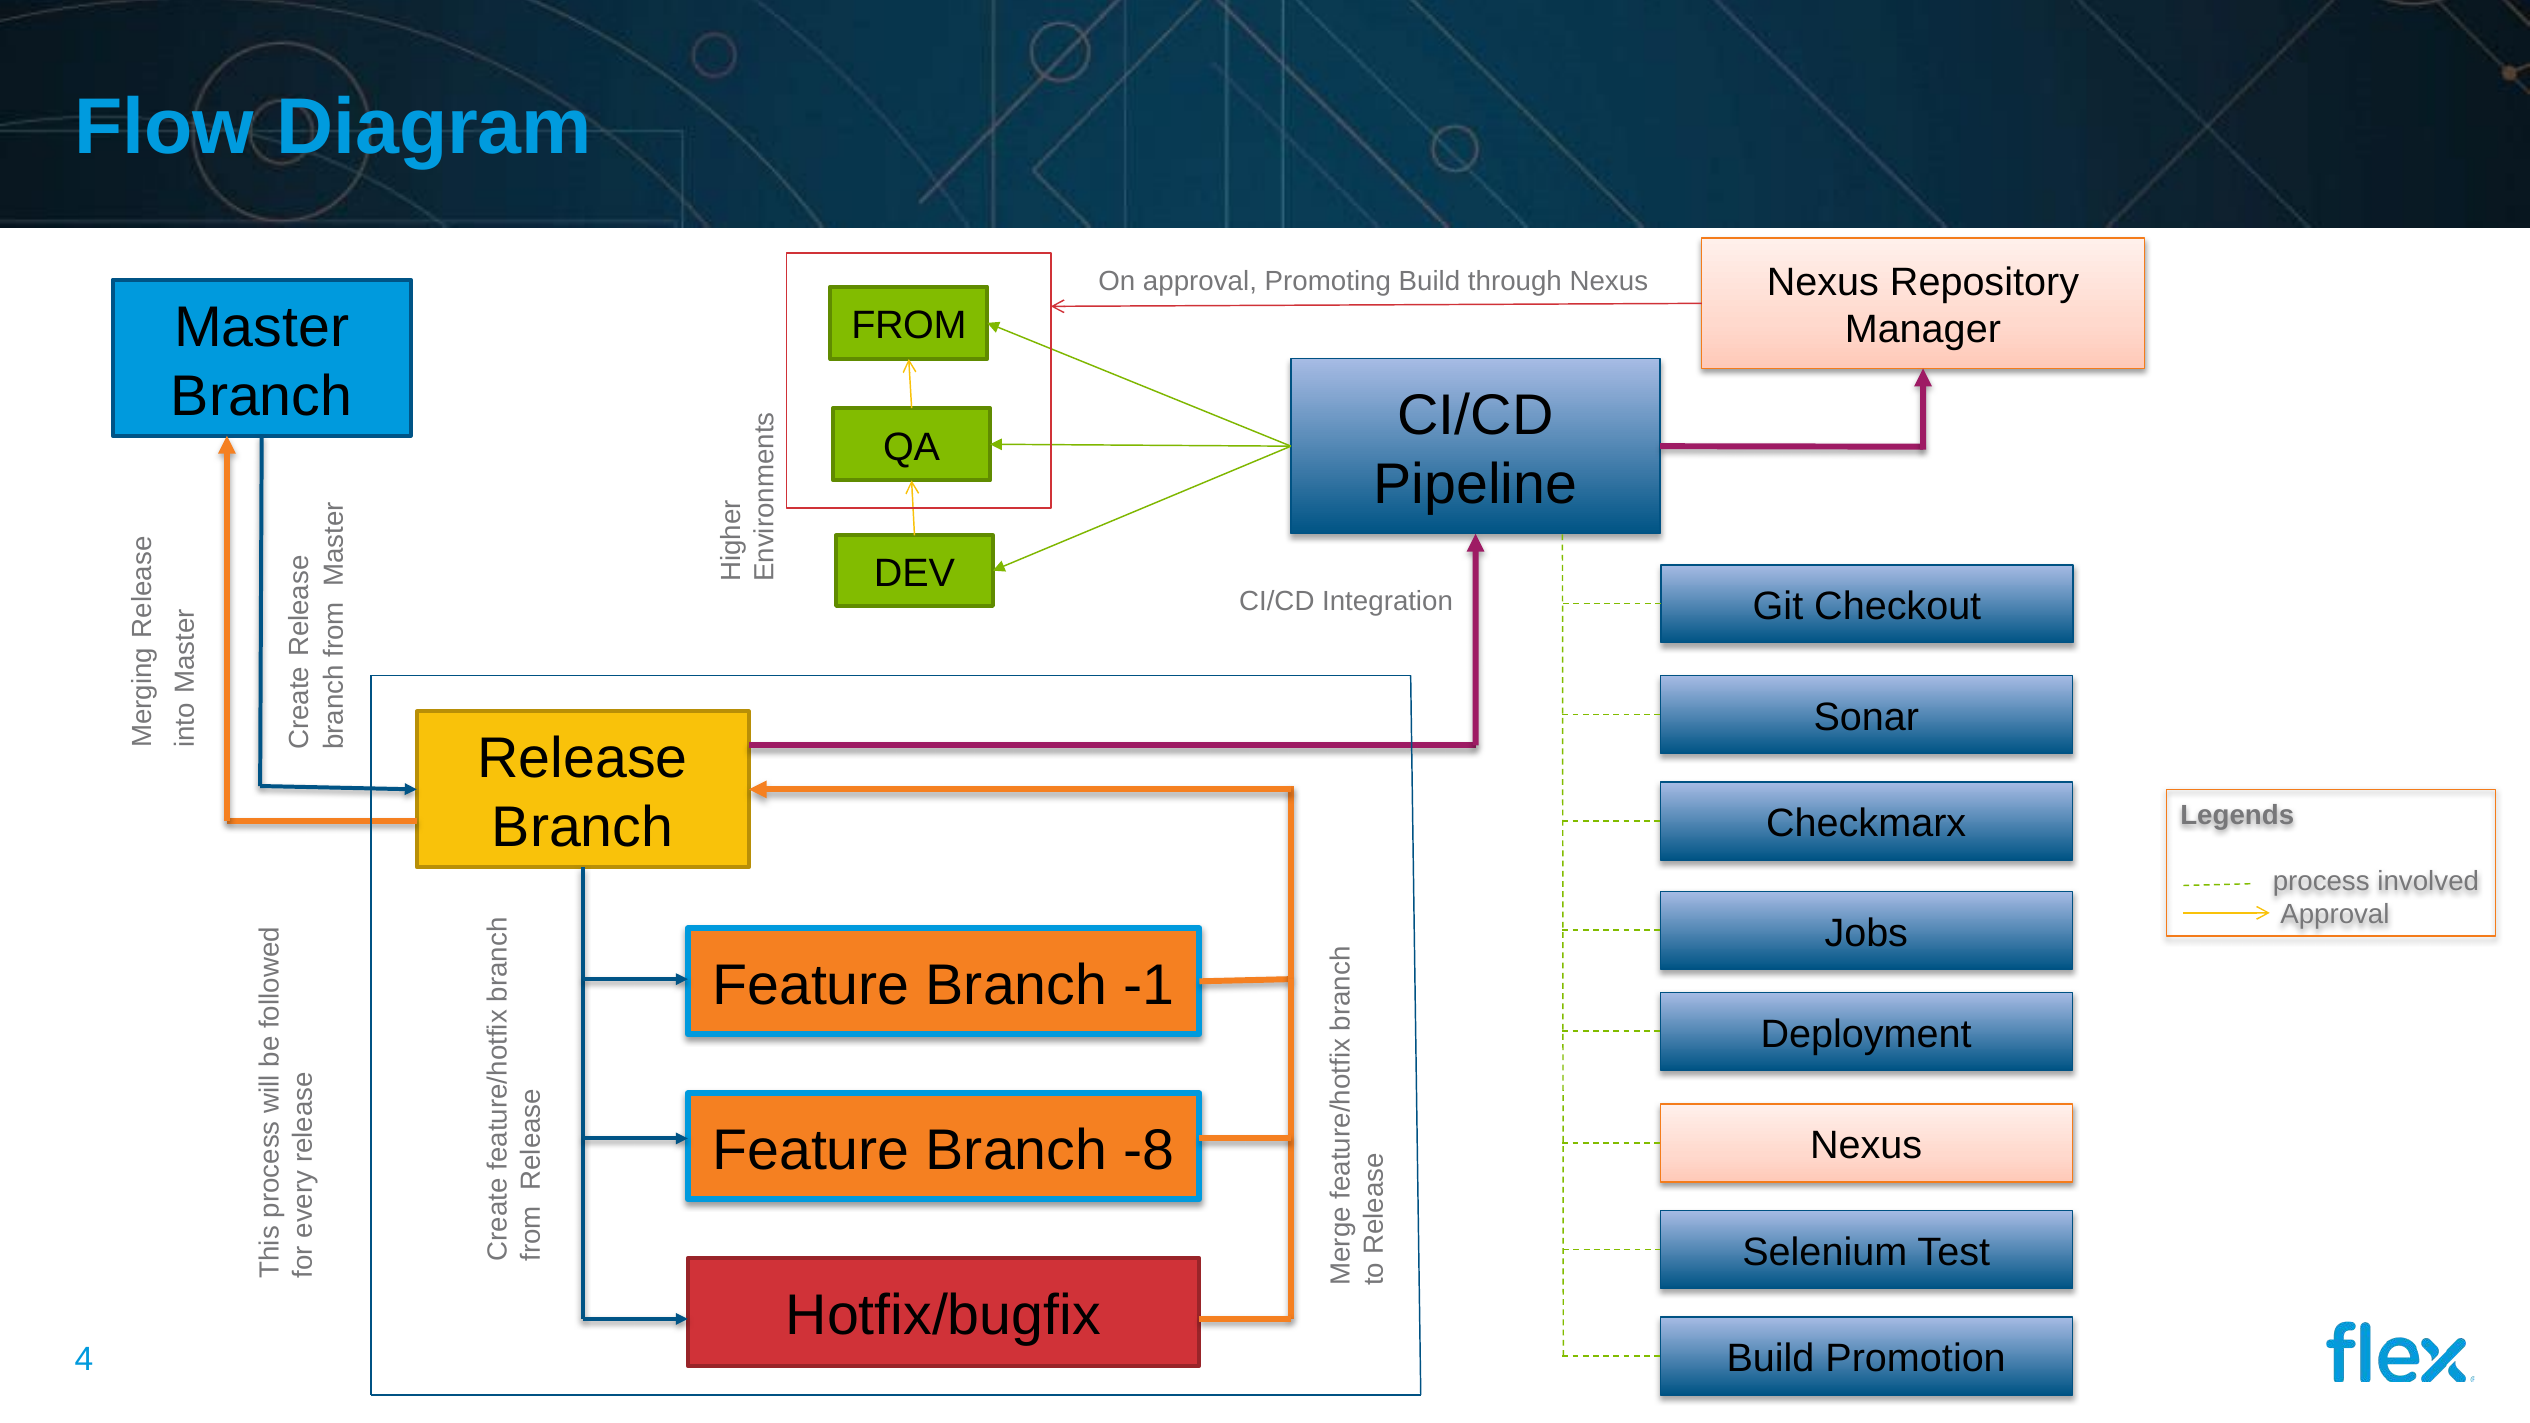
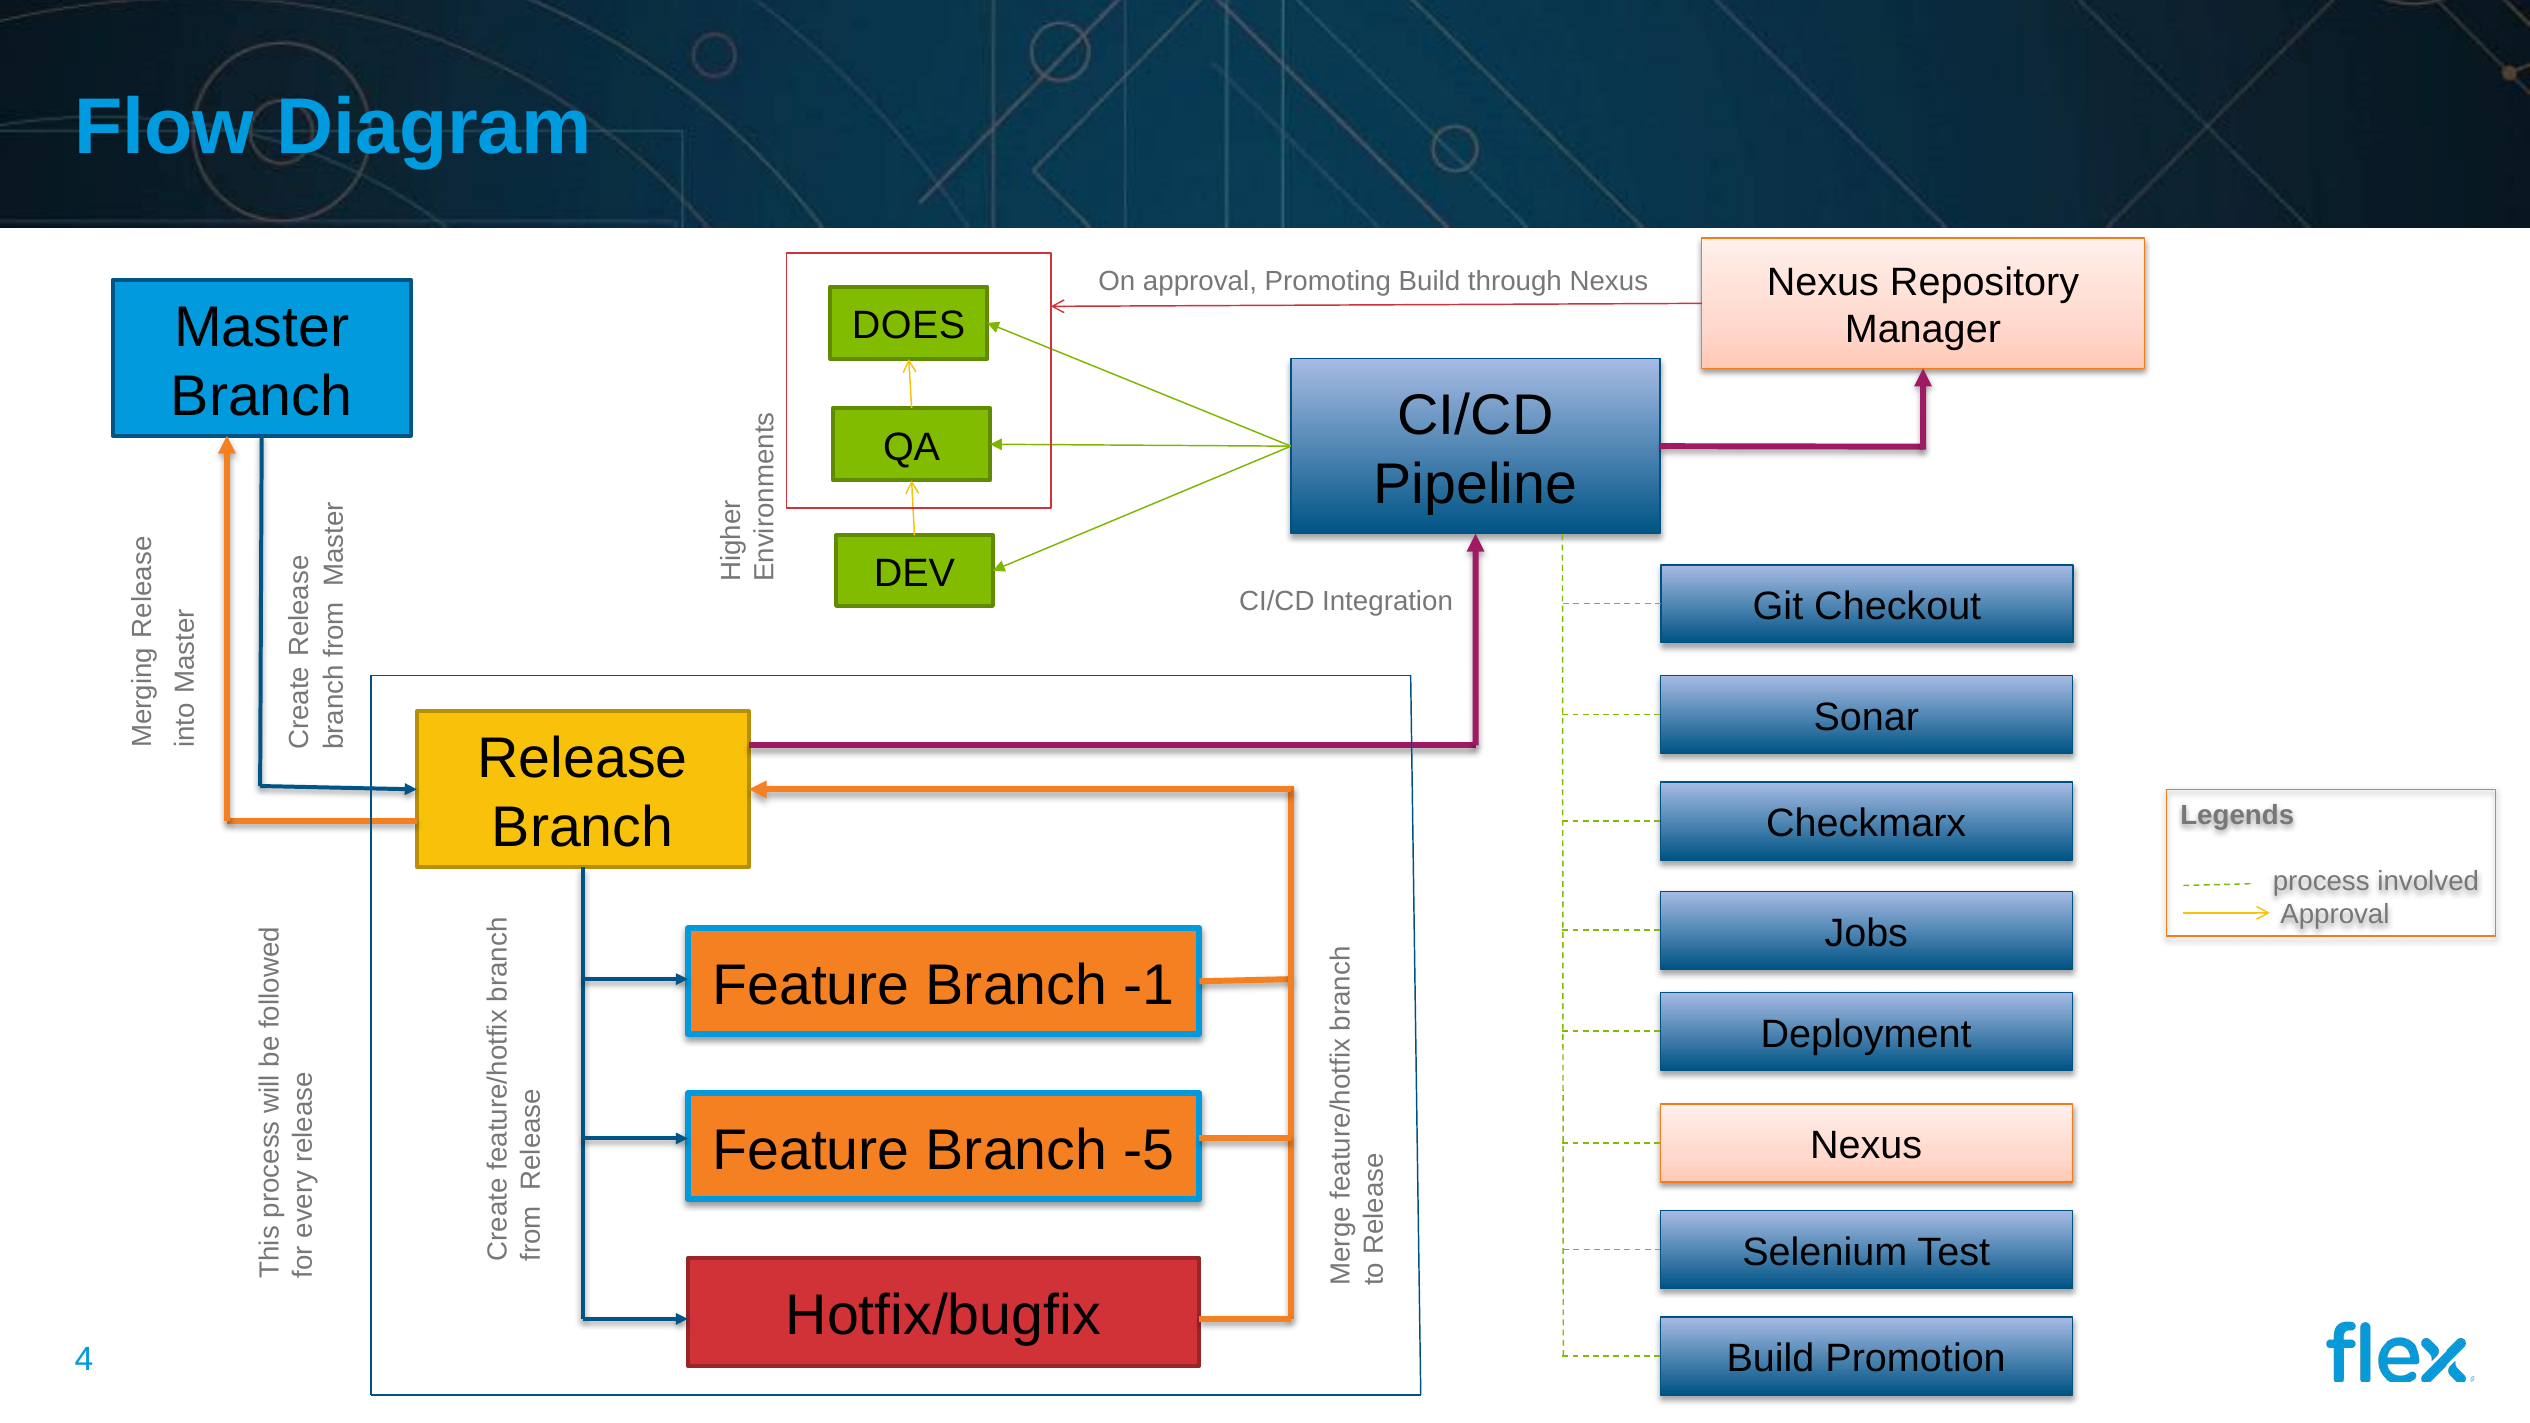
FROM: FROM -> DOES
-8: -8 -> -5
